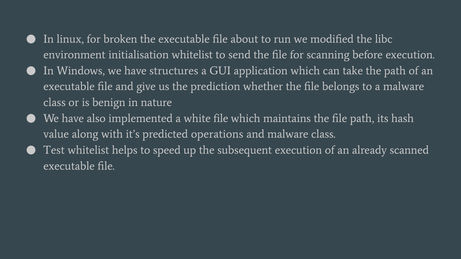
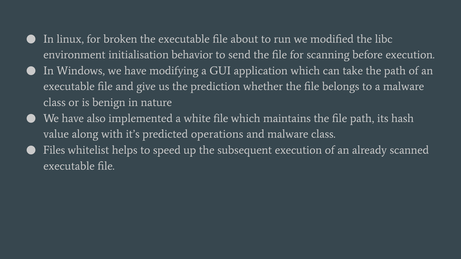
initialisation whitelist: whitelist -> behavior
structures: structures -> modifying
Test: Test -> Files
